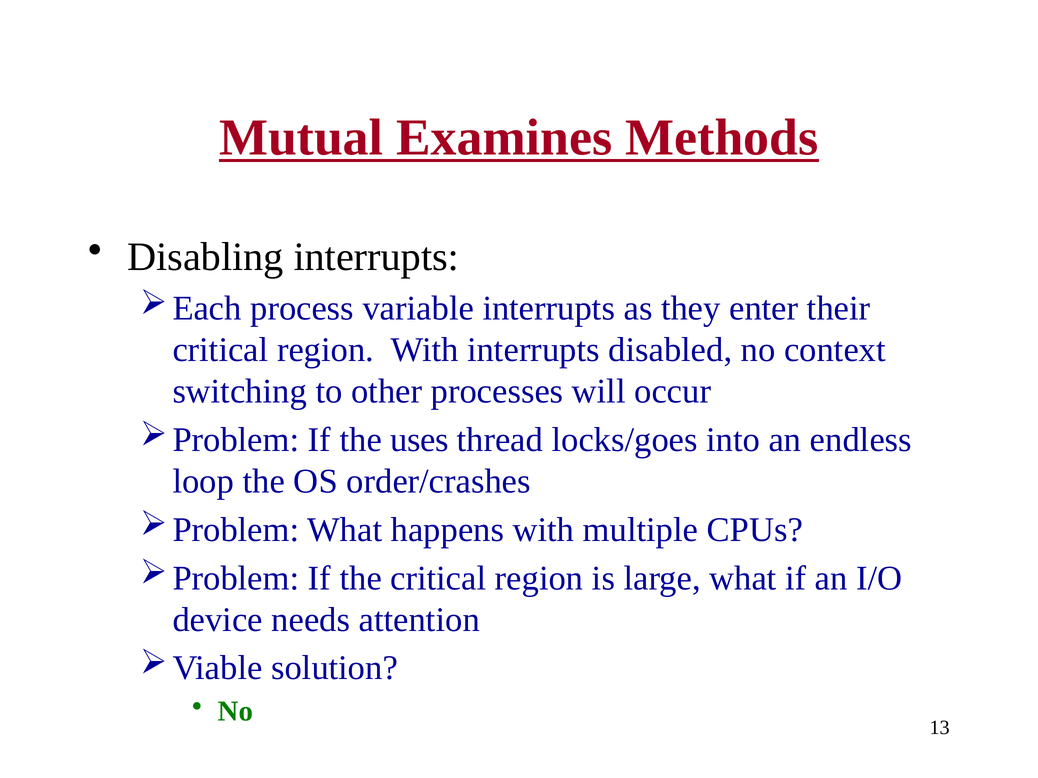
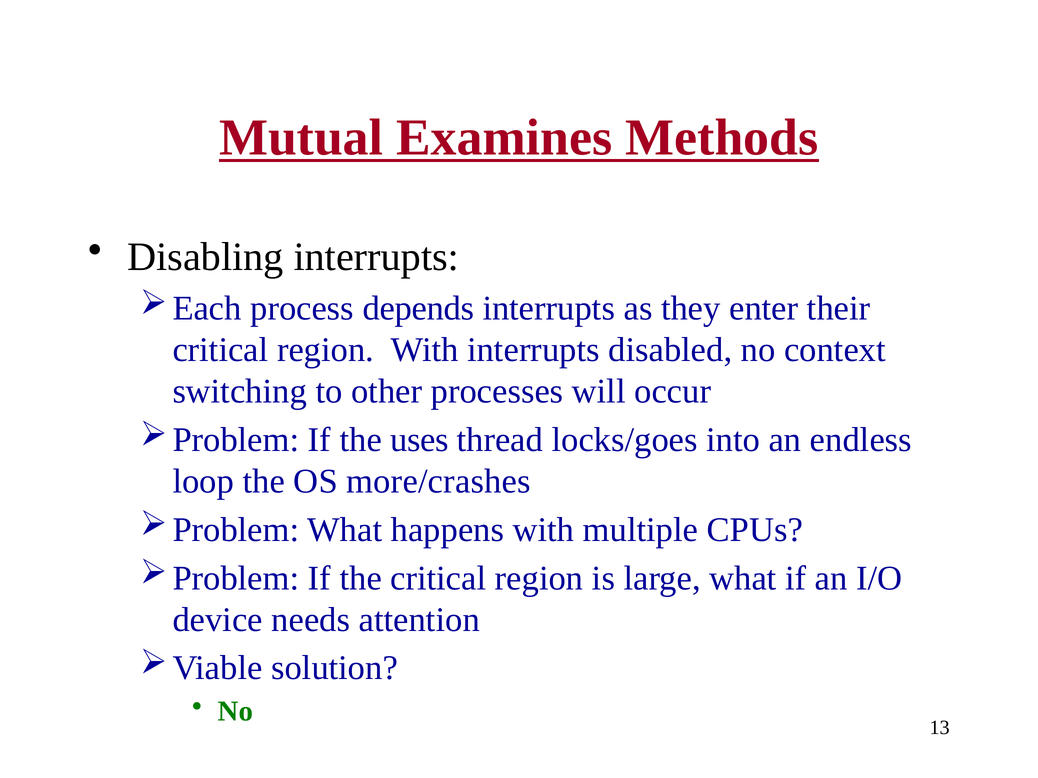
variable: variable -> depends
order/crashes: order/crashes -> more/crashes
